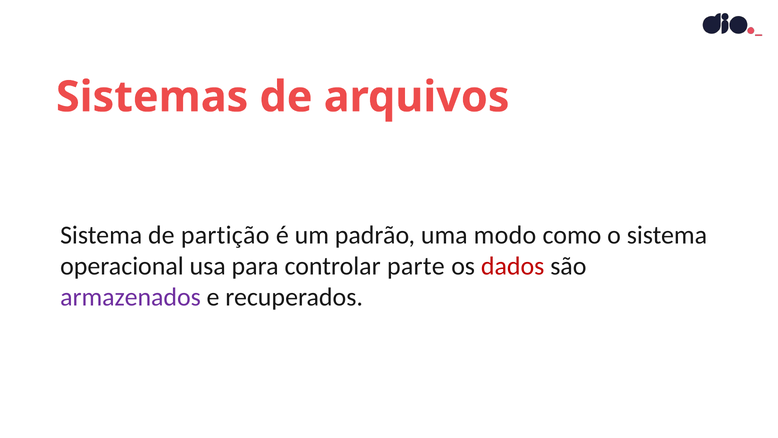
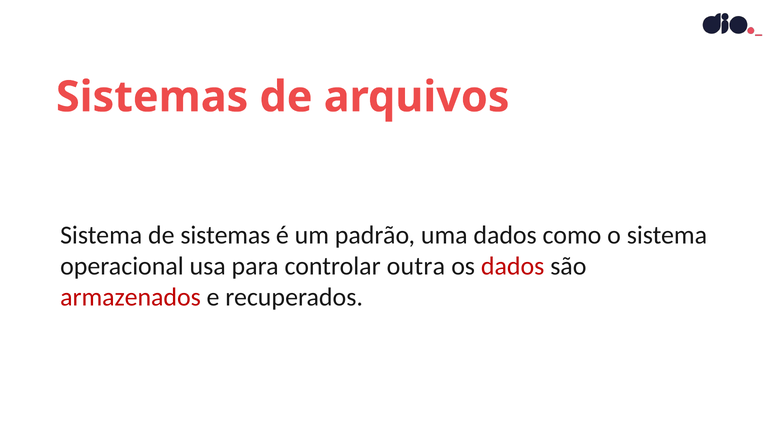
de partição: partição -> sistemas
uma modo: modo -> dados
parte: parte -> outra
armazenados colour: purple -> red
